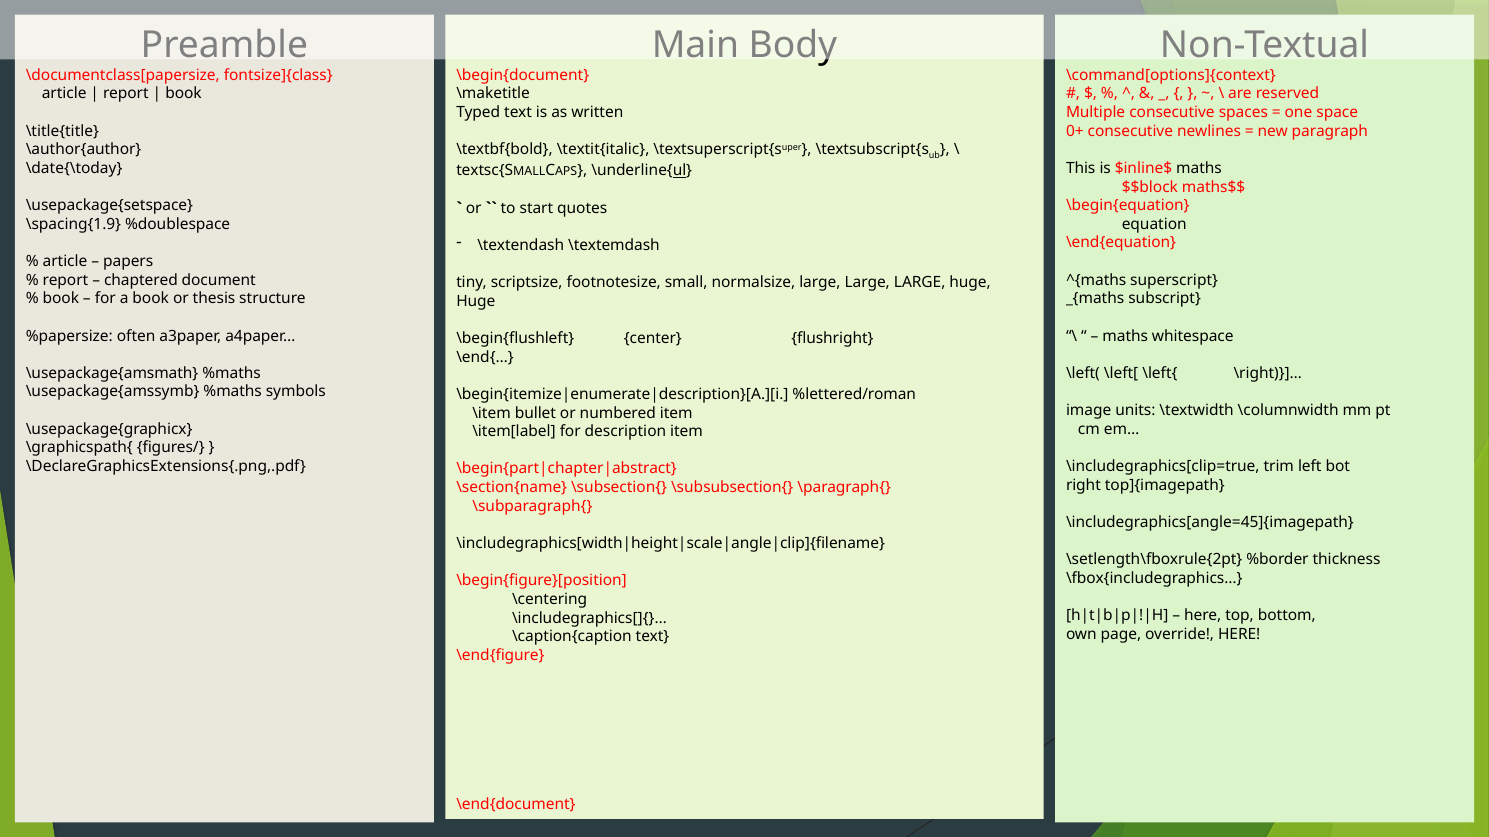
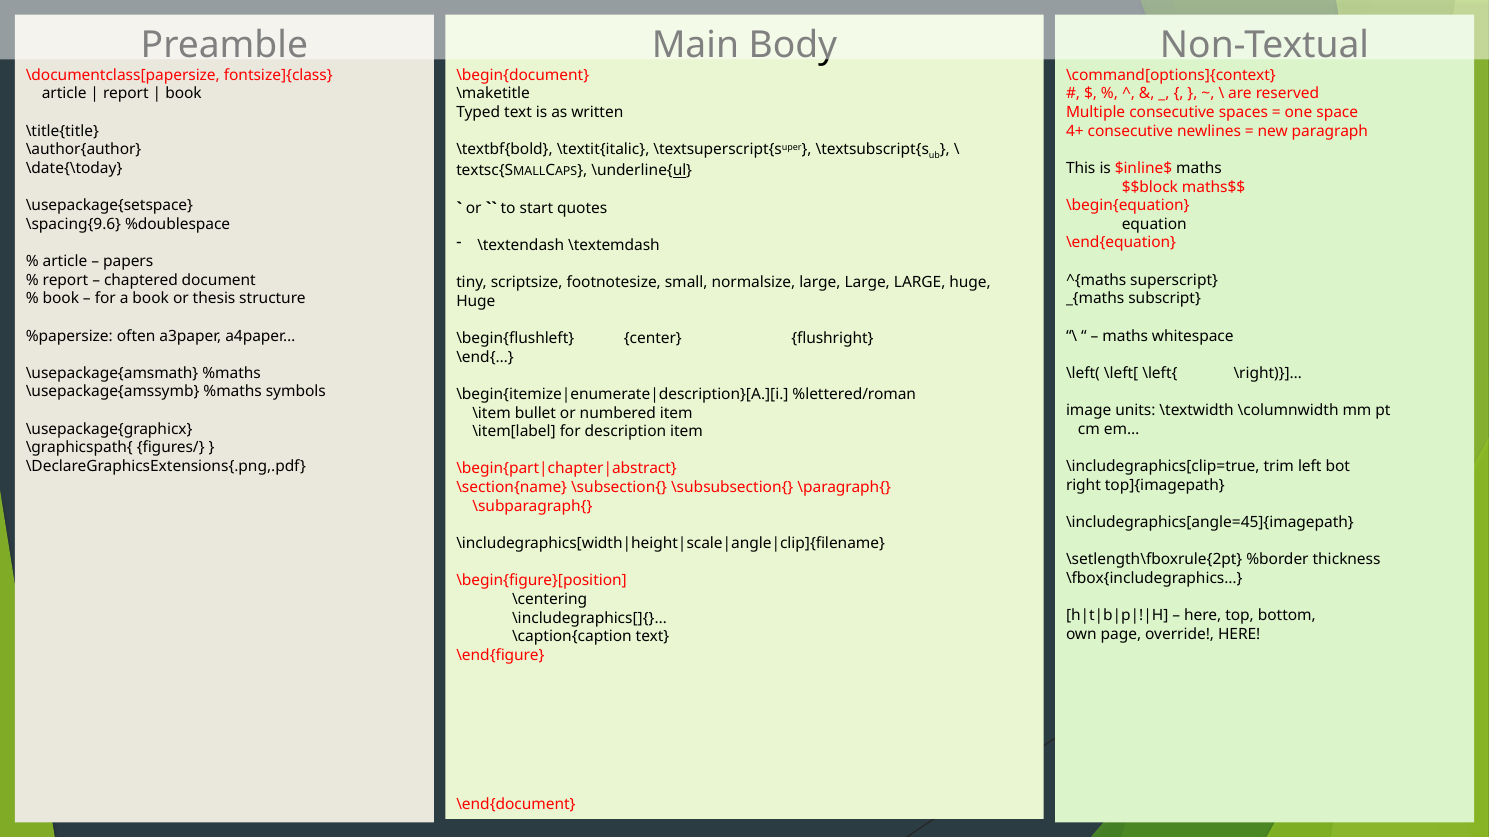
0+: 0+ -> 4+
\spacing{1.9: \spacing{1.9 -> \spacing{9.6
